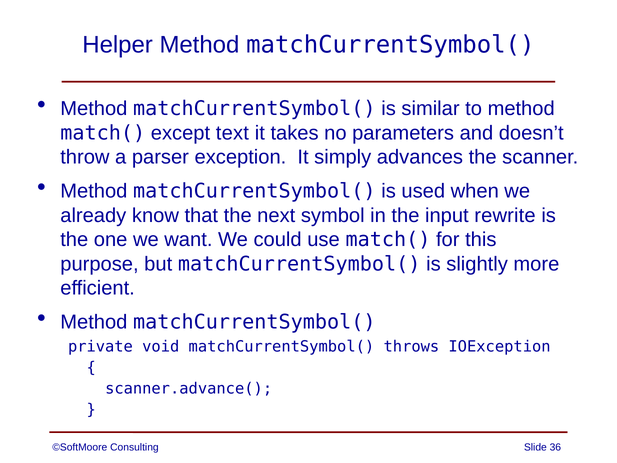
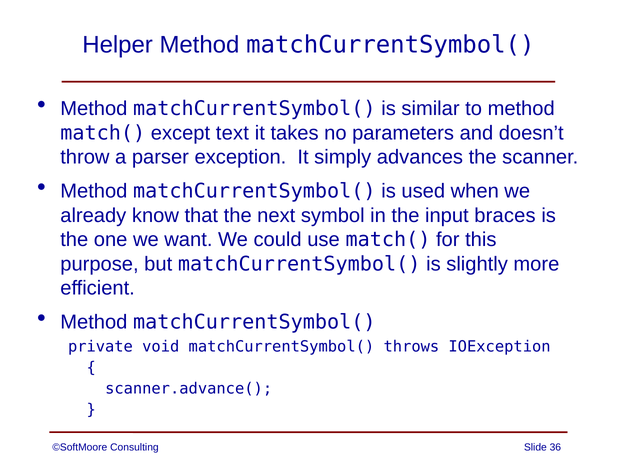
rewrite: rewrite -> braces
